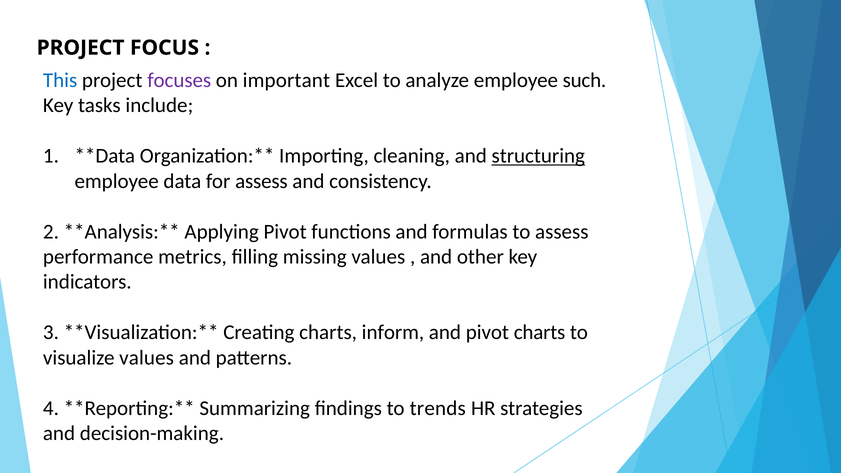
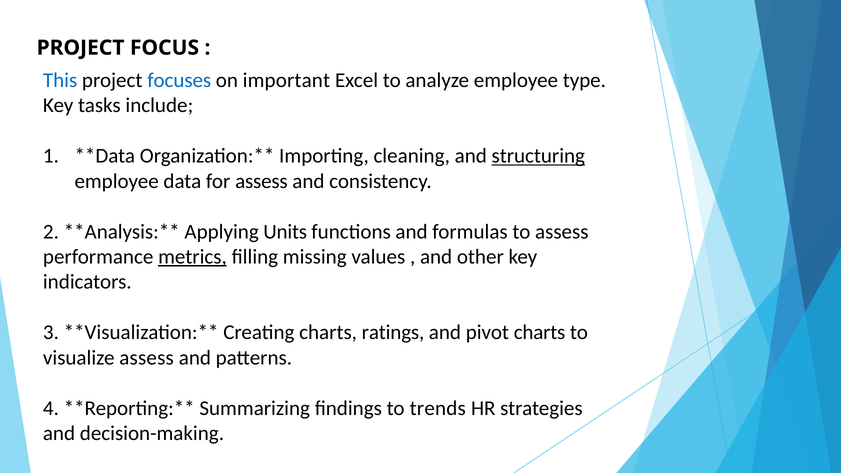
focuses colour: purple -> blue
such: such -> type
Applying Pivot: Pivot -> Units
metrics underline: none -> present
inform: inform -> ratings
visualize values: values -> assess
